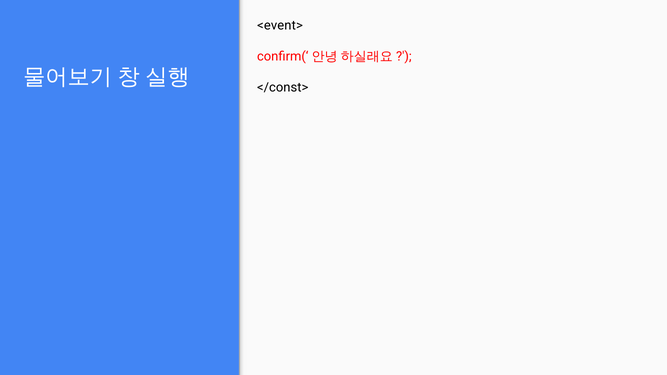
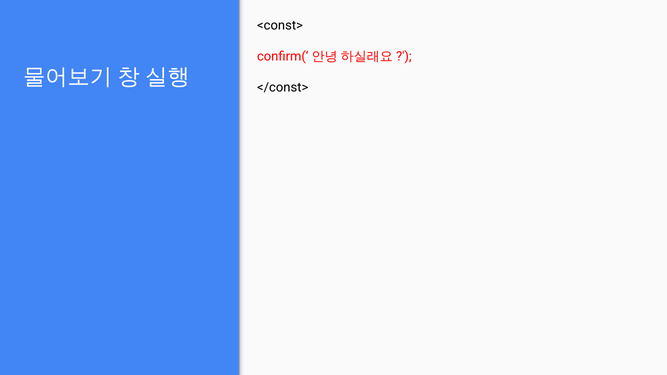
<event>: <event> -> <const>
